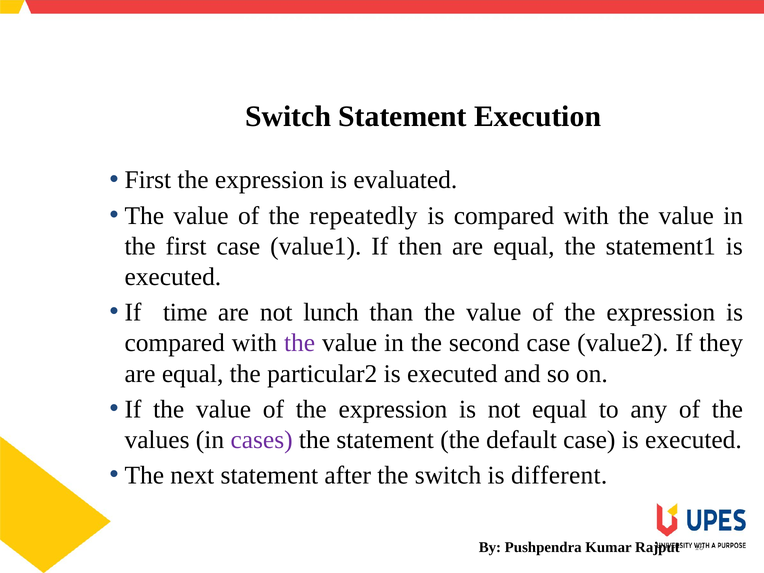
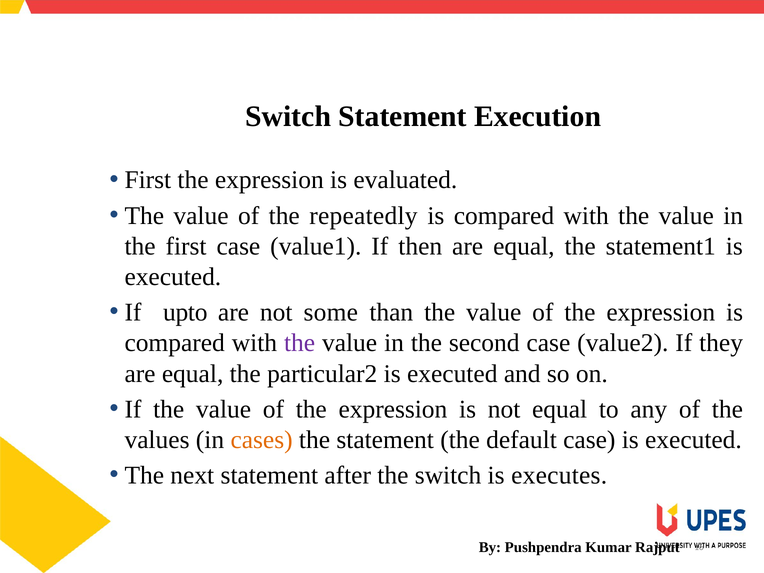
time: time -> upto
lunch: lunch -> some
cases colour: purple -> orange
different: different -> executes
